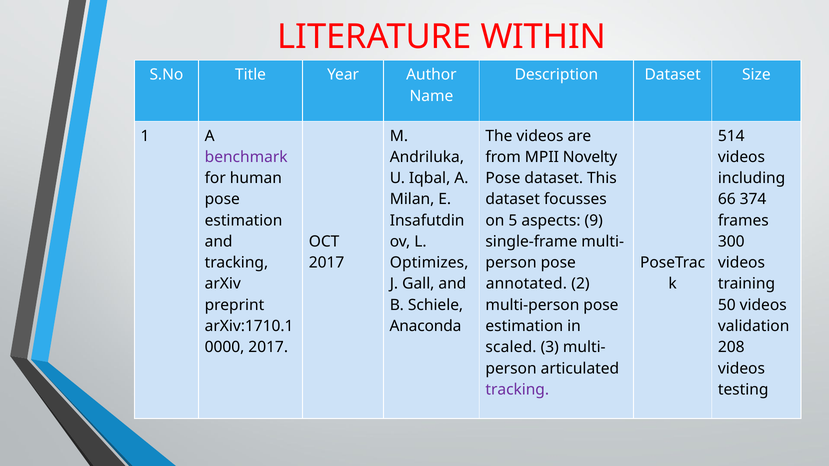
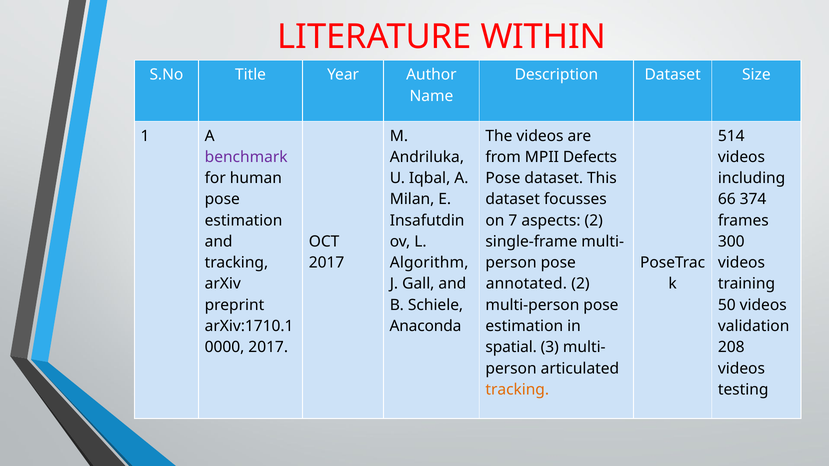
Novelty: Novelty -> Defects
5: 5 -> 7
aspects 9: 9 -> 2
Optimizes: Optimizes -> Algorithm
scaled: scaled -> spatial
tracking at (517, 390) colour: purple -> orange
